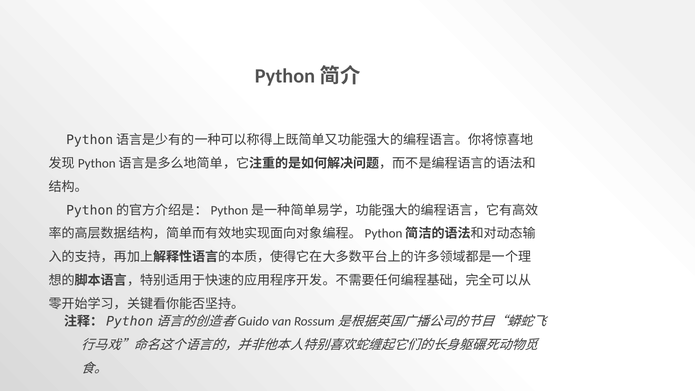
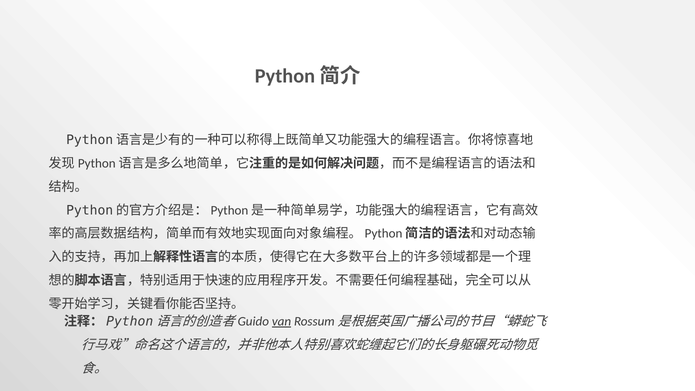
van underline: none -> present
